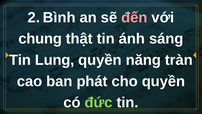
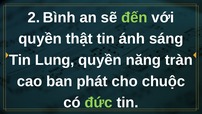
đến colour: pink -> light green
chung at (40, 39): chung -> quyền
cho quyền: quyền -> chuộc
